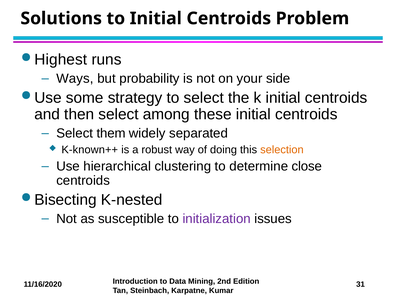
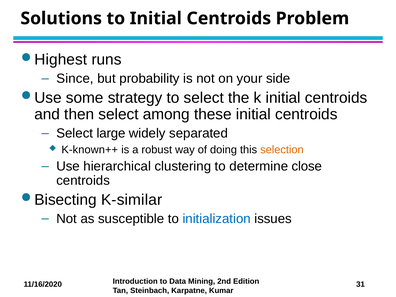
Ways: Ways -> Since
them: them -> large
K-nested: K-nested -> K-similar
initialization colour: purple -> blue
